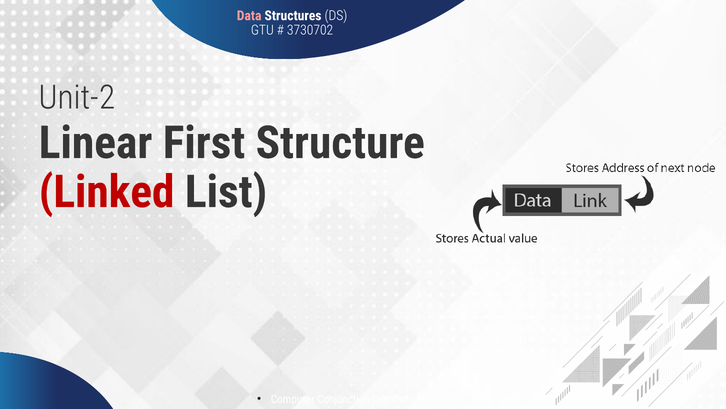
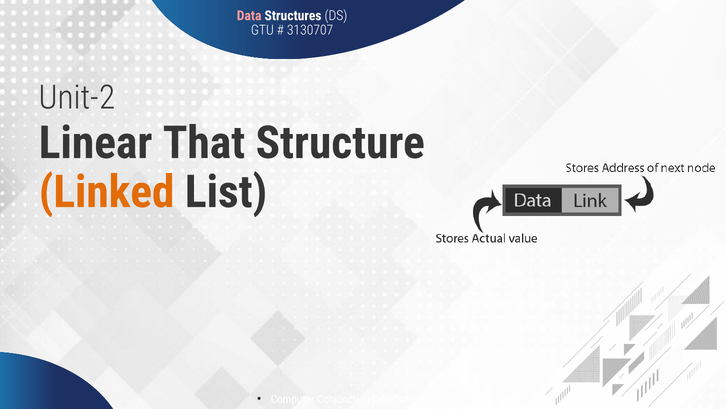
3730702: 3730702 -> 3130707
First: First -> That
Linked colour: red -> orange
